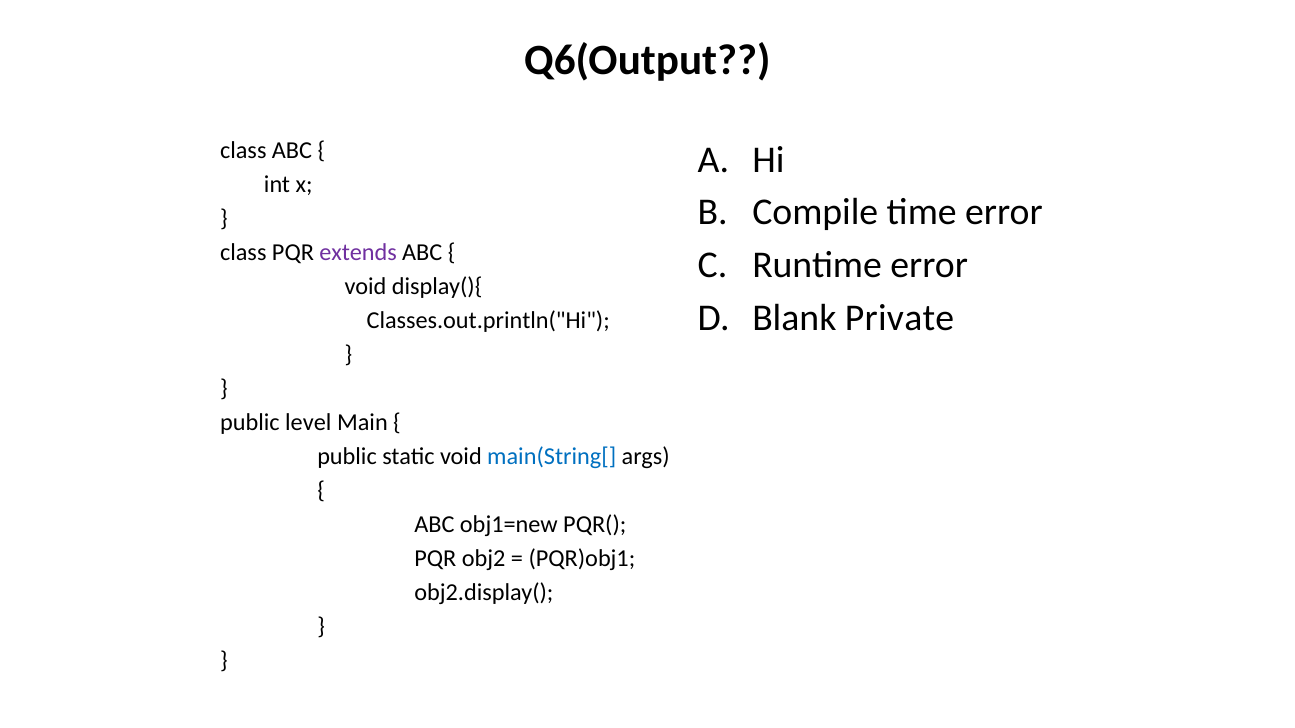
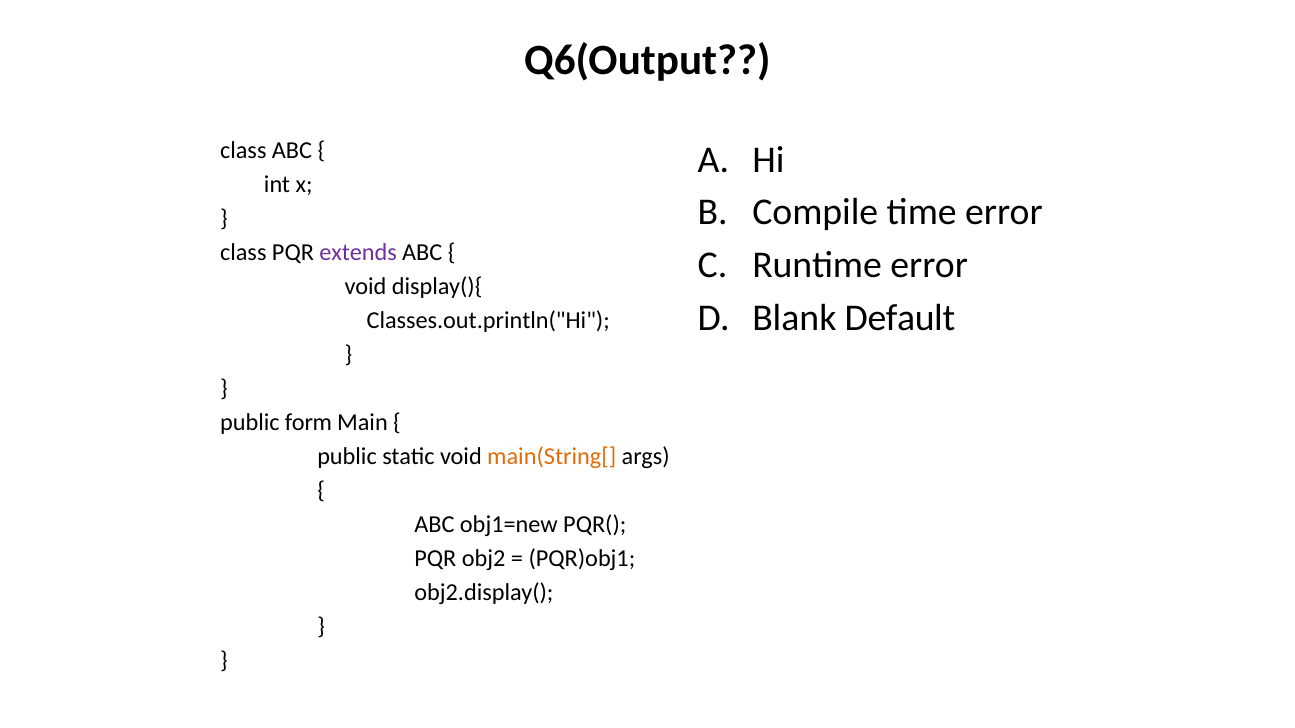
Private: Private -> Default
level: level -> form
main(String[ colour: blue -> orange
